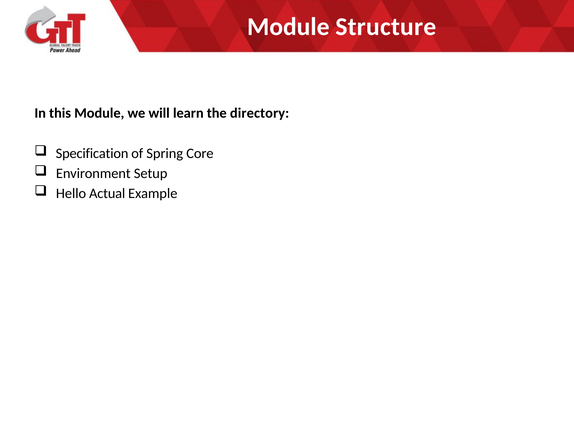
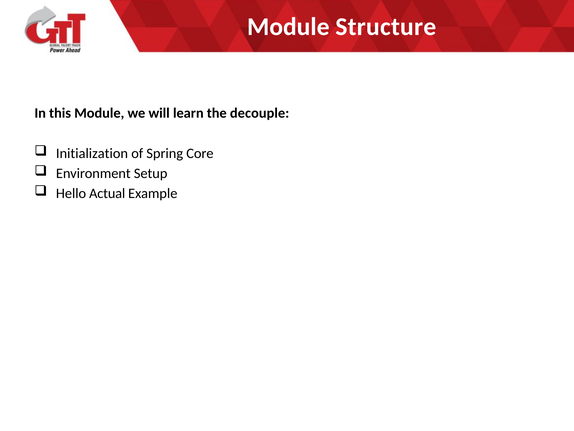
directory: directory -> decouple
Specification: Specification -> Initialization
